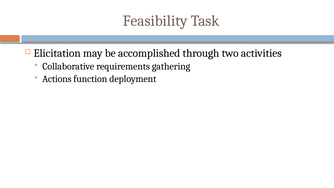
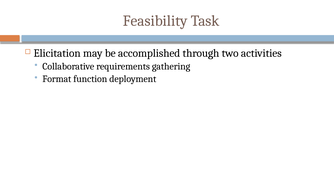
Actions: Actions -> Format
